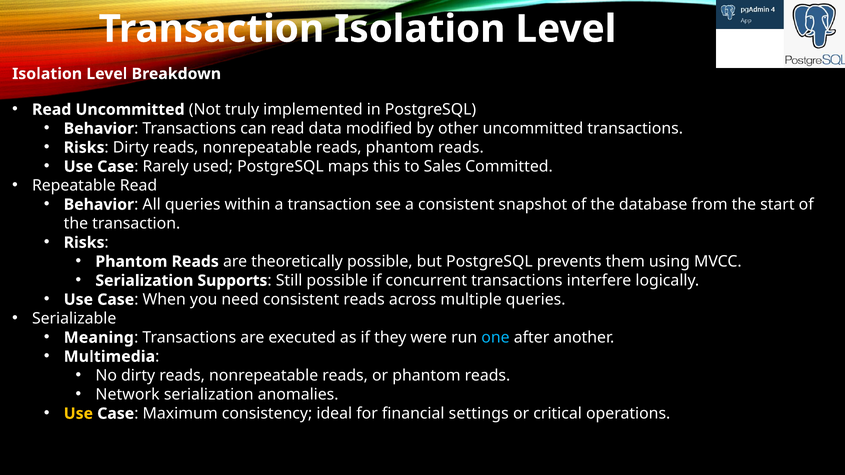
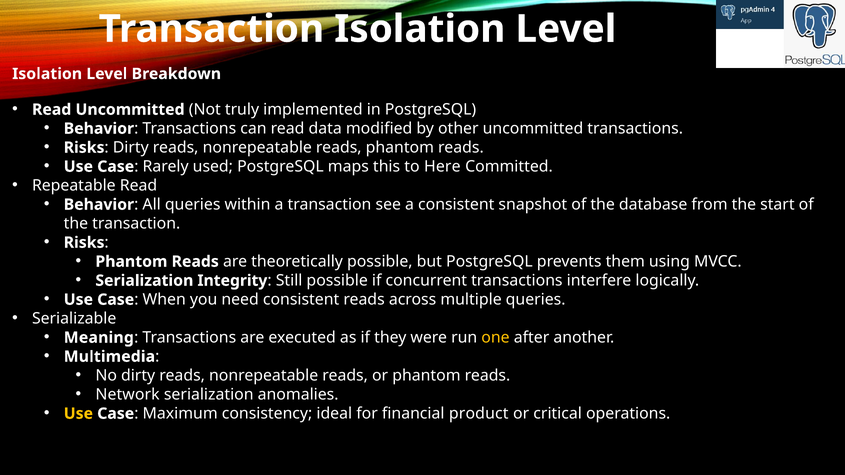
Sales: Sales -> Here
Supports: Supports -> Integrity
one colour: light blue -> yellow
settings: settings -> product
